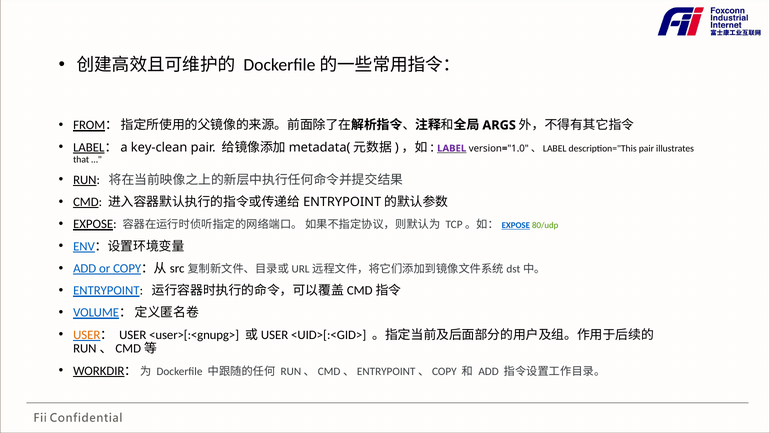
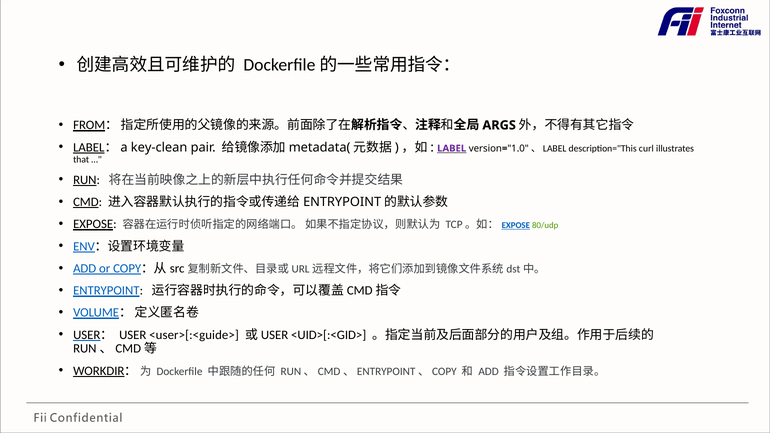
description="This pair: pair -> curl
USER at (87, 335) colour: orange -> black
<user>[:<gnupg>: <user>[:<gnupg> -> <user>[:<guide>
